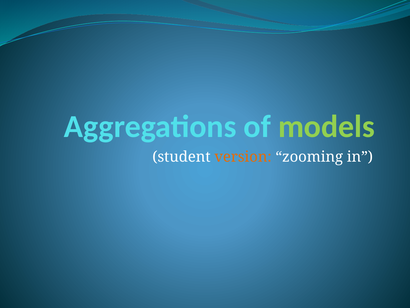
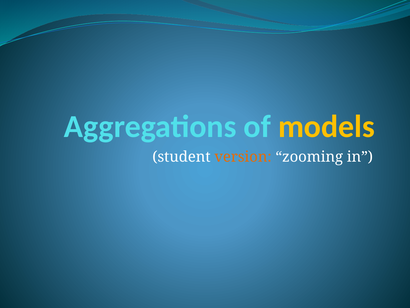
models colour: light green -> yellow
